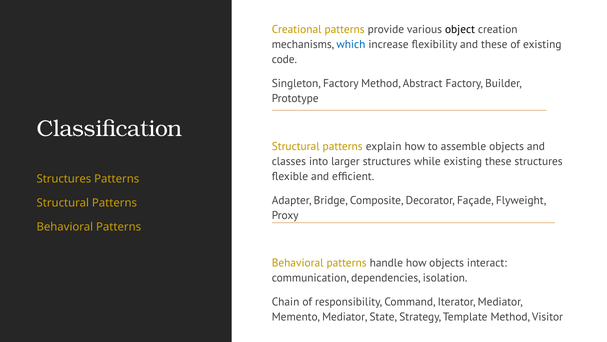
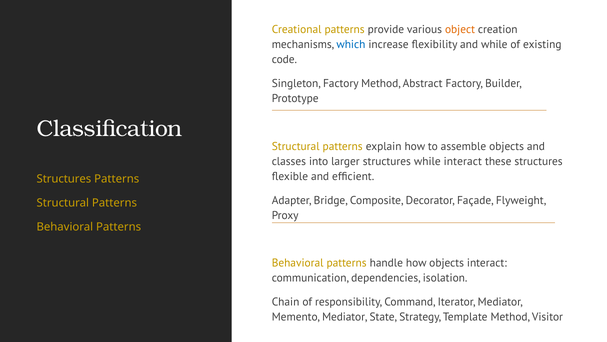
object colour: black -> orange
and these: these -> while
while existing: existing -> interact
